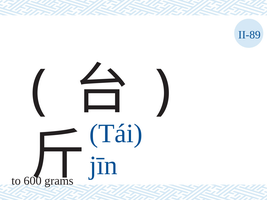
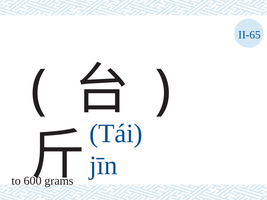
II-89: II-89 -> II-65
